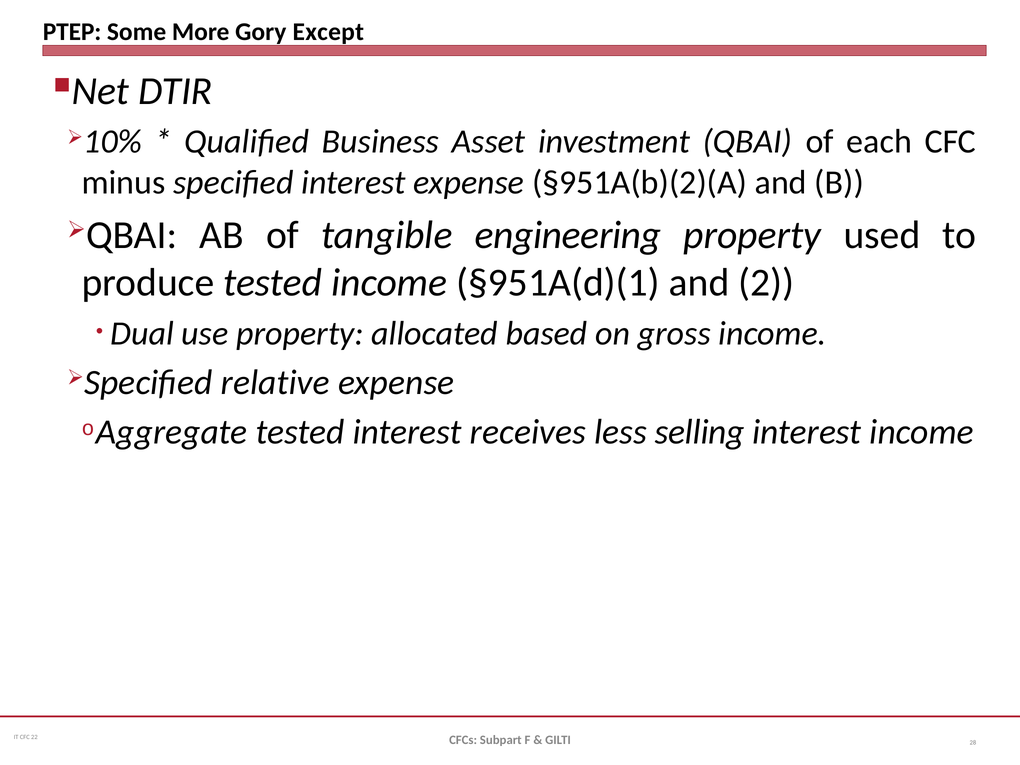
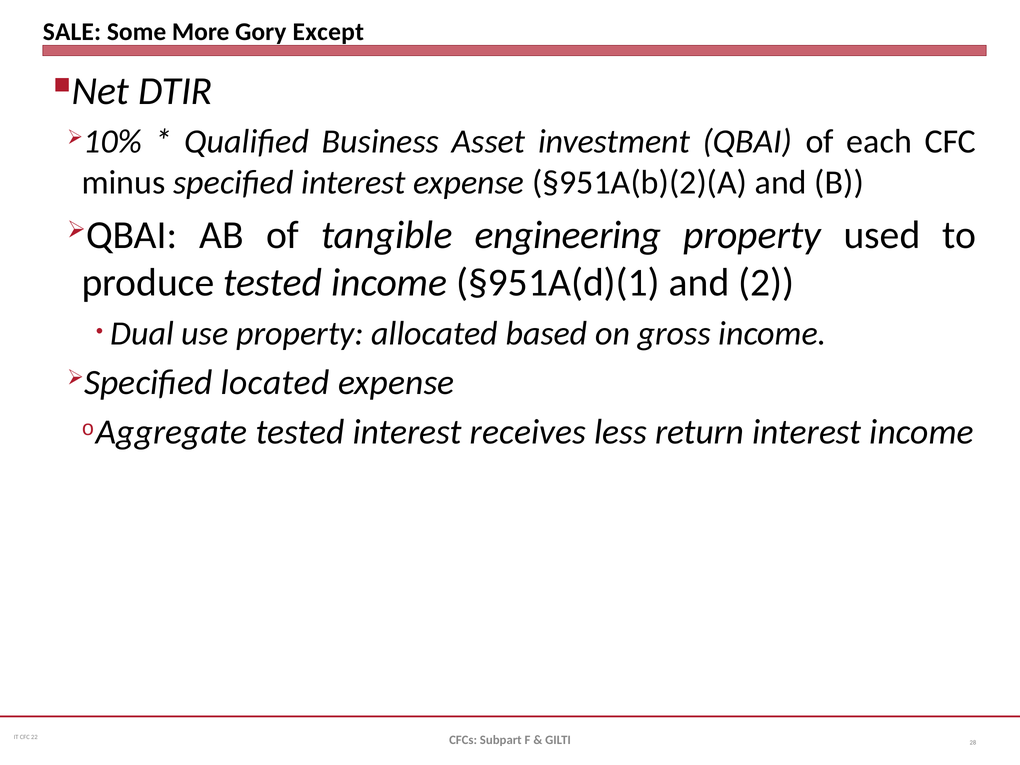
PTEP: PTEP -> SALE
relative: relative -> located
selling: selling -> return
